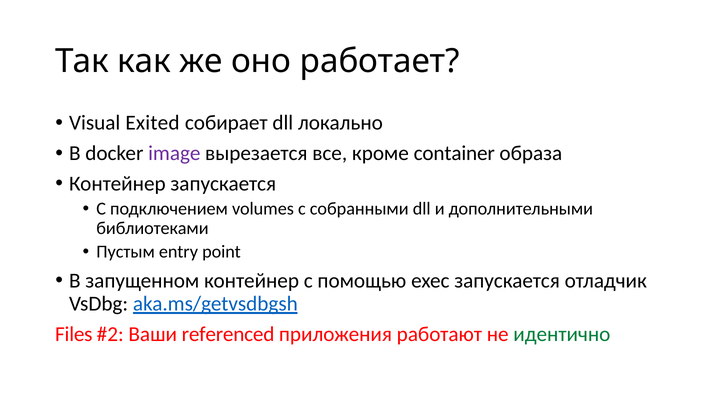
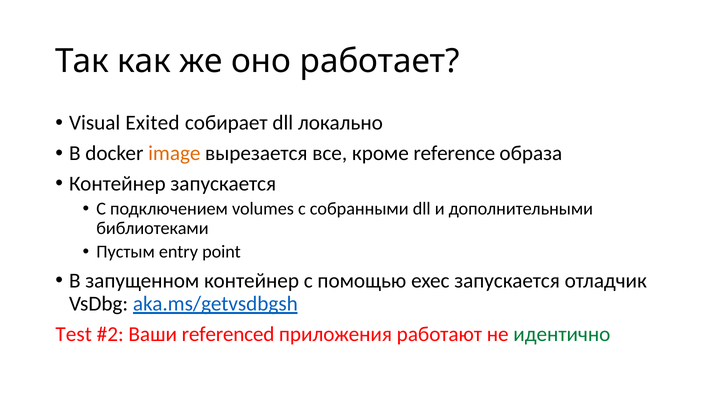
image colour: purple -> orange
container: container -> reference
Files: Files -> Test
